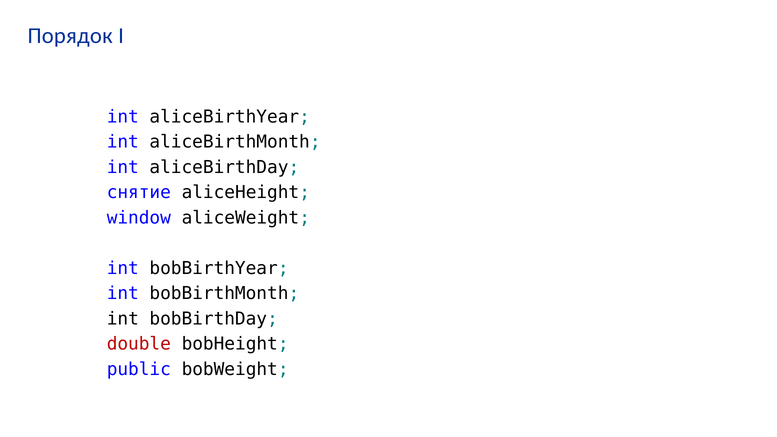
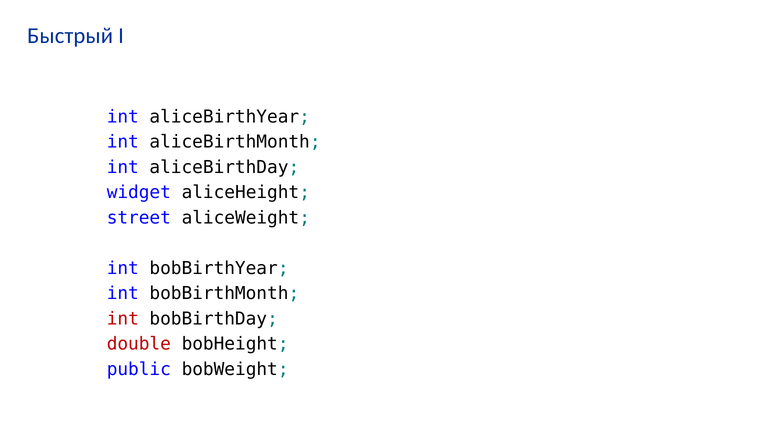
Порядок: Порядок -> Быстрый
снятие: снятие -> widget
window: window -> street
int at (123, 319) colour: black -> red
